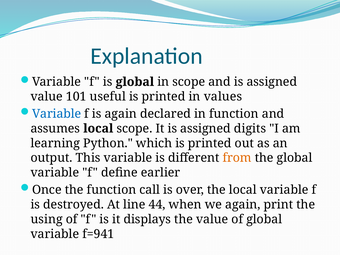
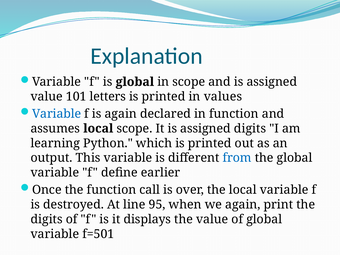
useful: useful -> letters
from colour: orange -> blue
44: 44 -> 95
using at (47, 219): using -> digits
f=941: f=941 -> f=501
